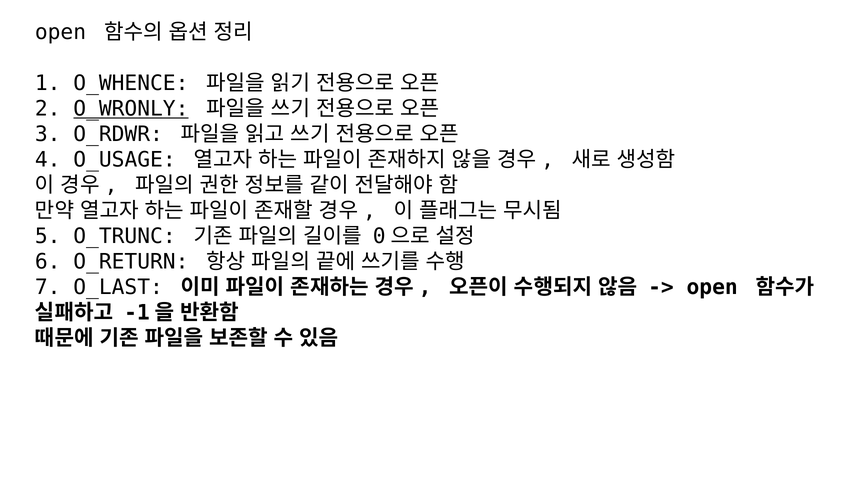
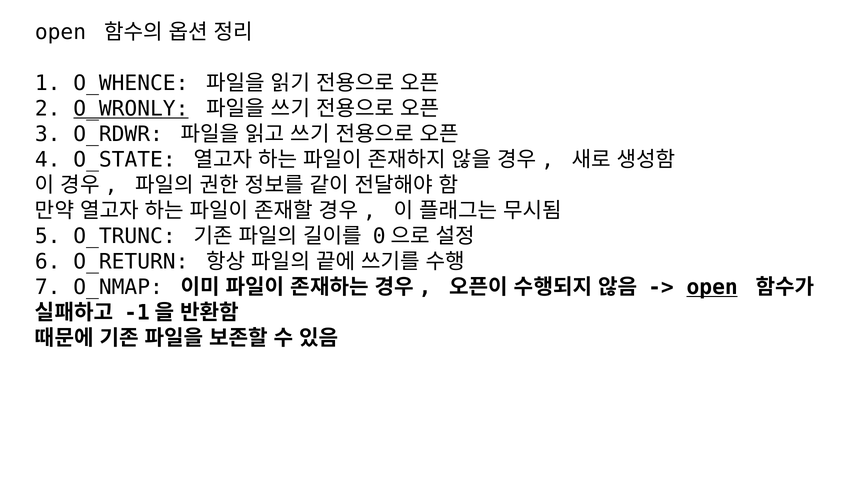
O_USAGE: O_USAGE -> O_STATE
O_LAST: O_LAST -> O_NMAP
open at (712, 287) underline: none -> present
